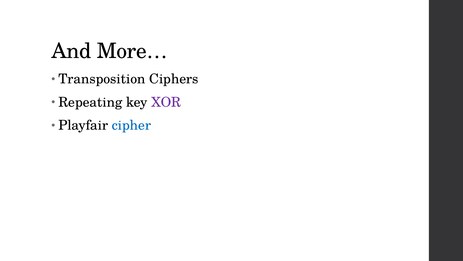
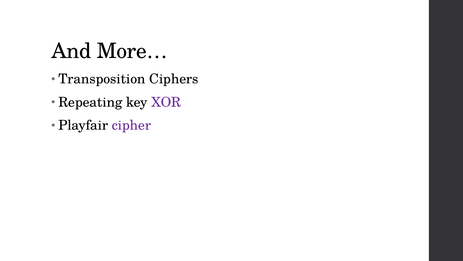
cipher colour: blue -> purple
